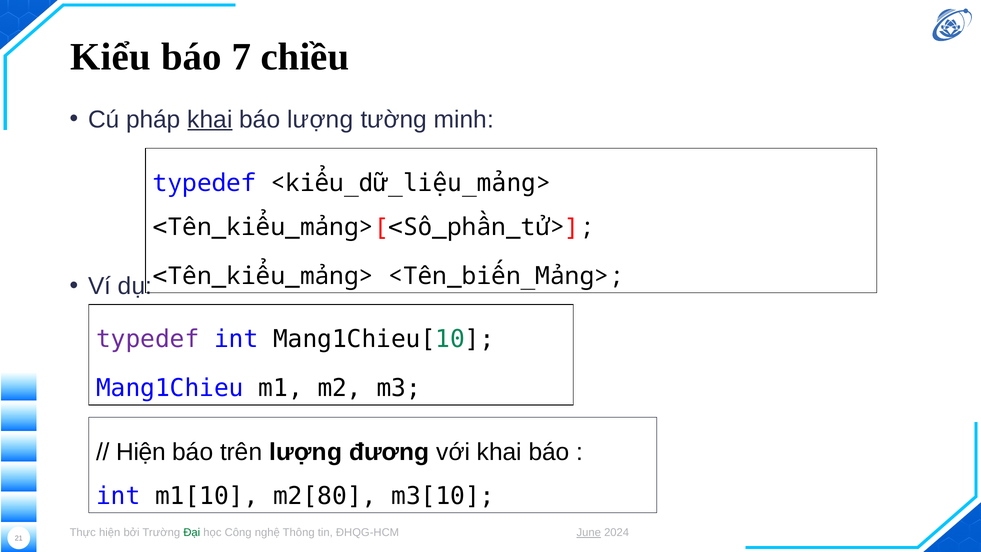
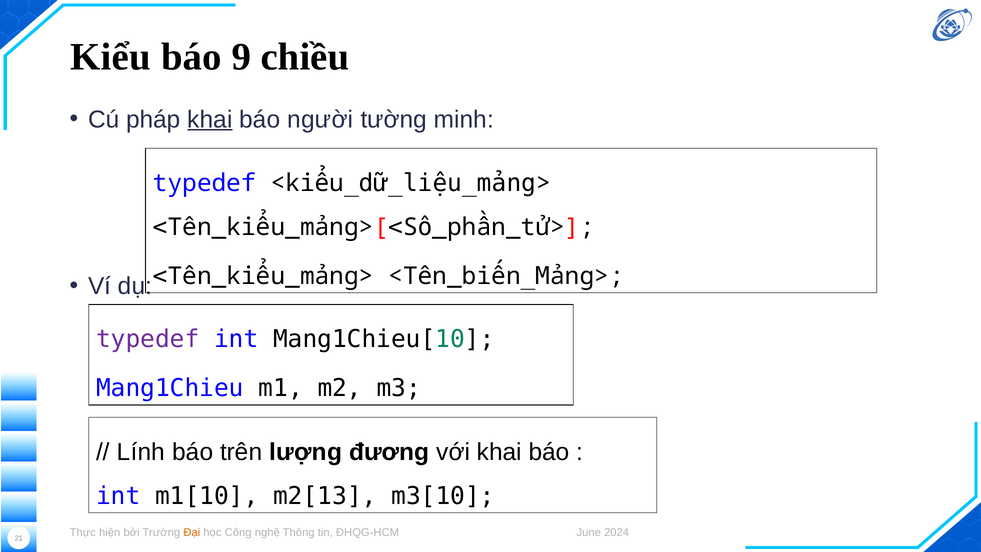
7: 7 -> 9
báo lượng: lượng -> người
Hiện at (141, 452): Hiện -> Lính
m2[80: m2[80 -> m2[13
Đại colour: green -> orange
June underline: present -> none
